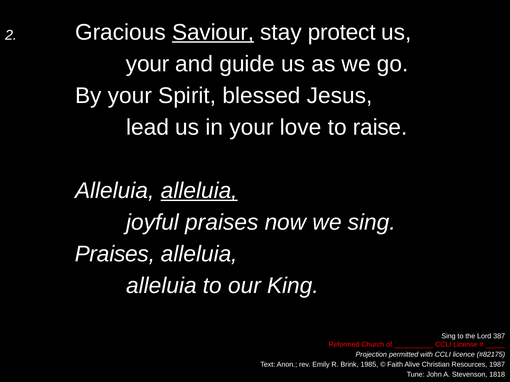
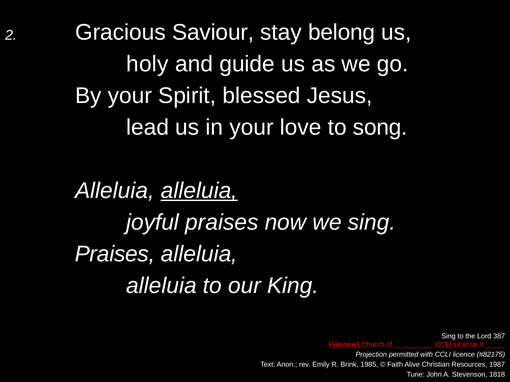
Saviour underline: present -> none
protect: protect -> belong
your at (148, 64): your -> holy
raise: raise -> song
